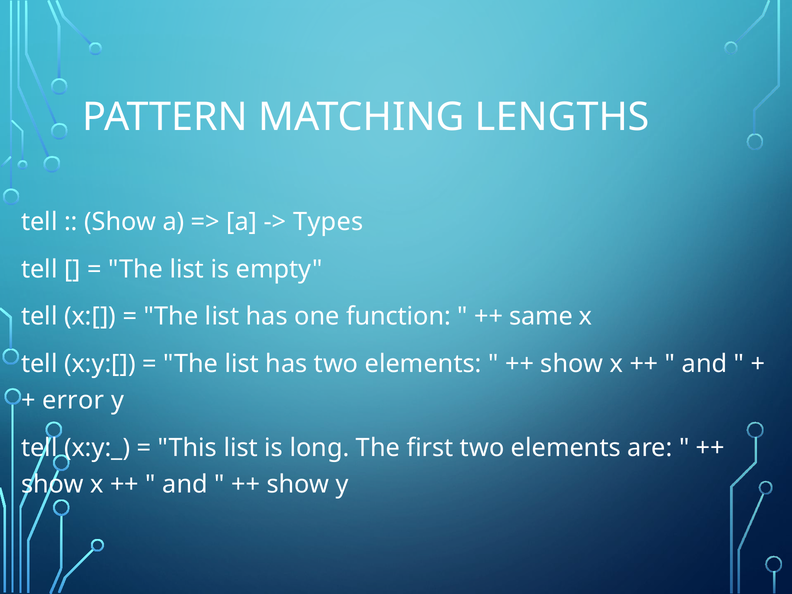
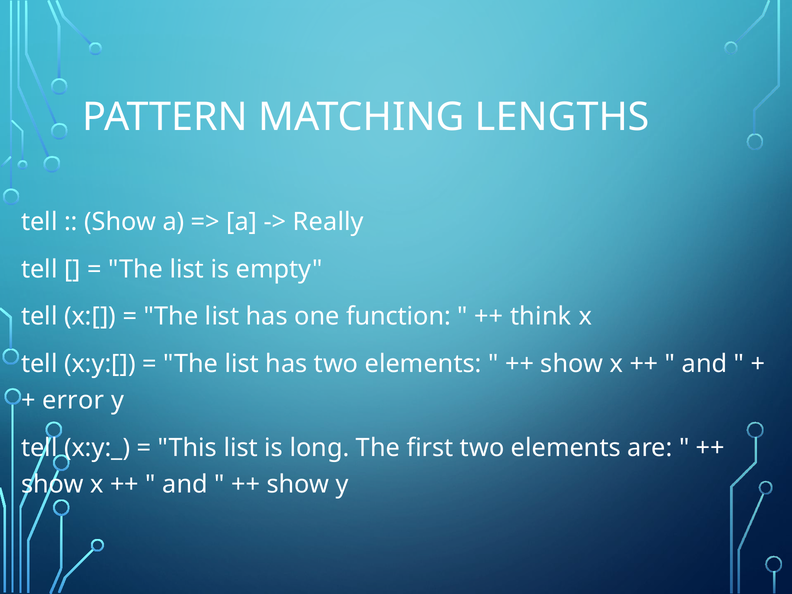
Types: Types -> Really
same: same -> think
